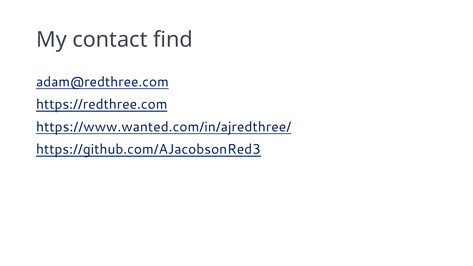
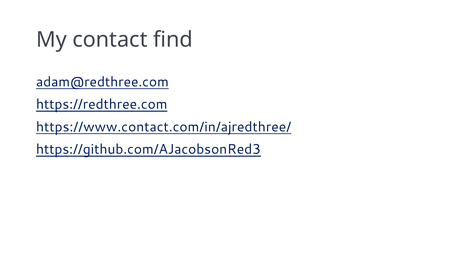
https://www.wanted.com/in/ajredthree/: https://www.wanted.com/in/ajredthree/ -> https://www.contact.com/in/ajredthree/
